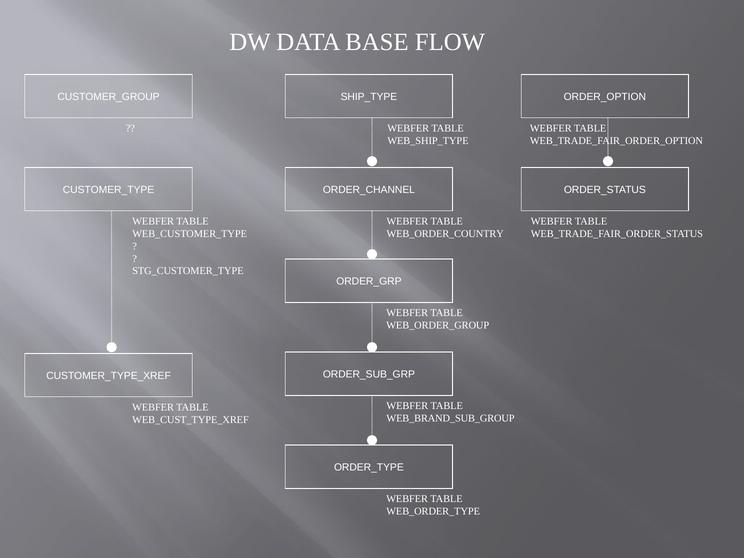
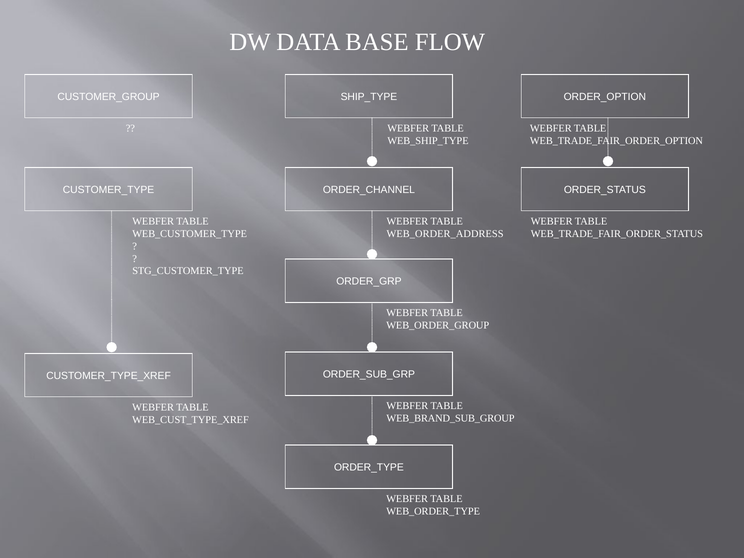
WEB_ORDER_COUNTRY: WEB_ORDER_COUNTRY -> WEB_ORDER_ADDRESS
